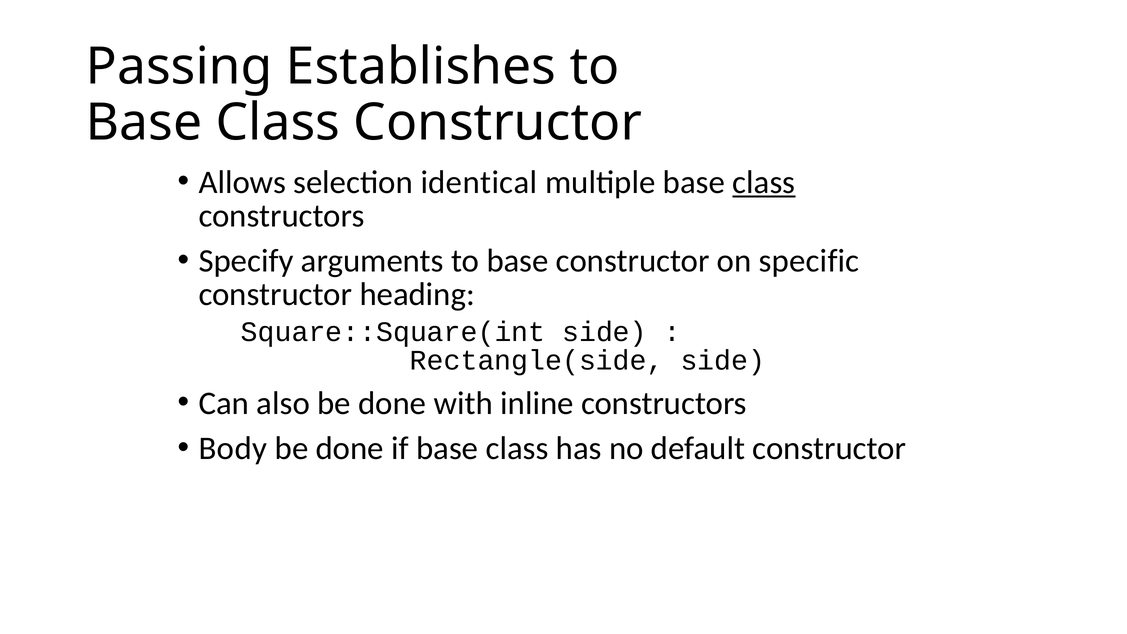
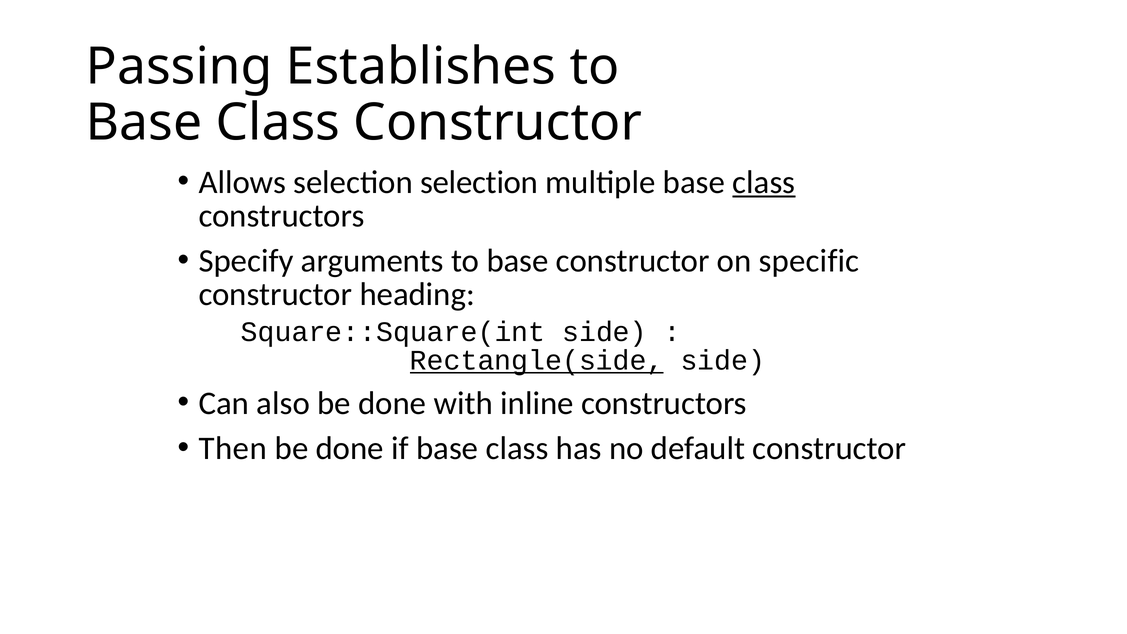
selection identical: identical -> selection
Rectangle(side underline: none -> present
Body: Body -> Then
